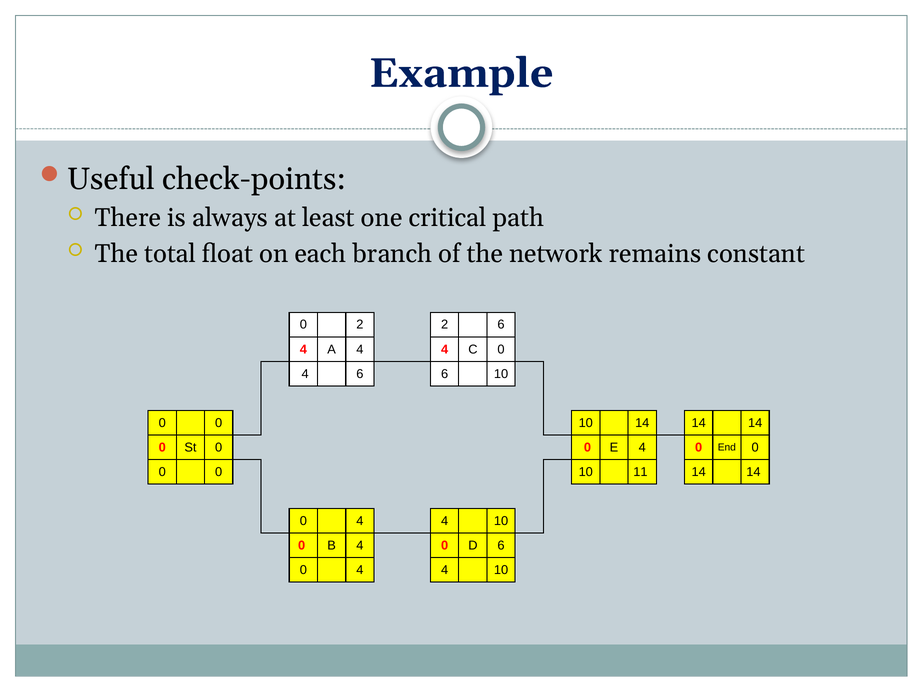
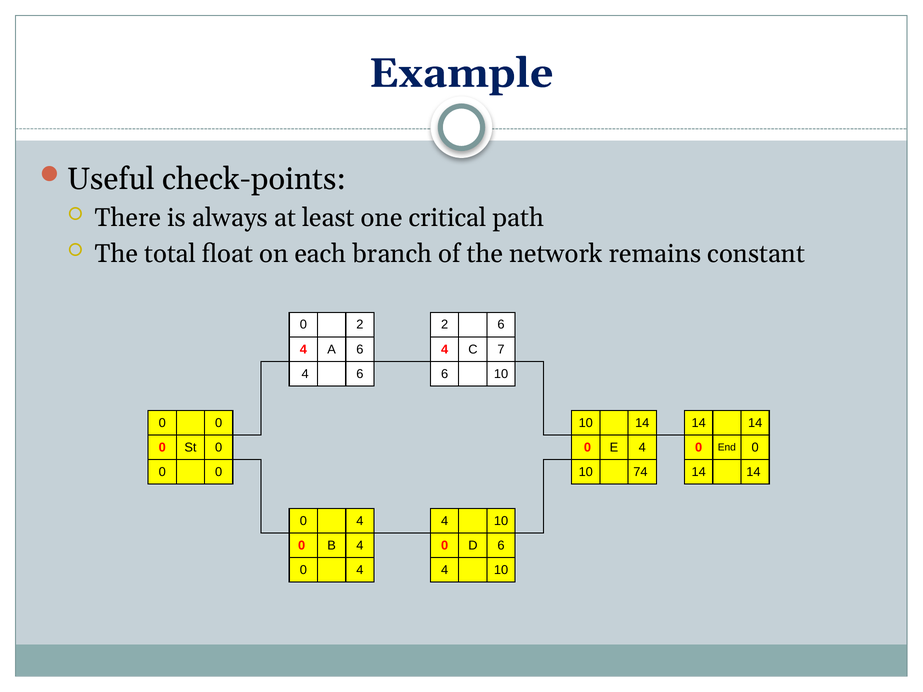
A 4: 4 -> 6
C 0: 0 -> 7
11: 11 -> 74
